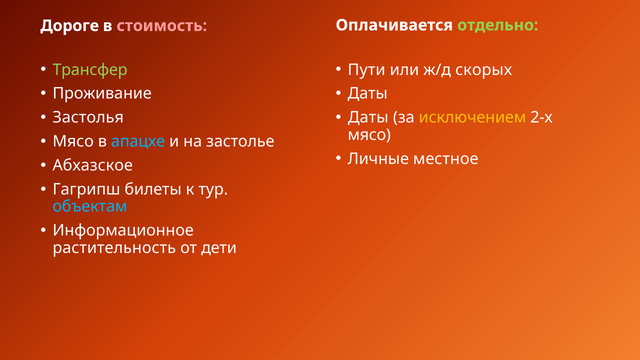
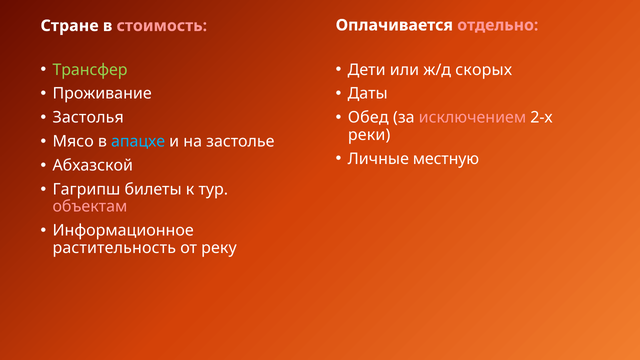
отдельно colour: light green -> pink
Дороге: Дороге -> Стране
Пути: Пути -> Дети
Даты at (368, 118): Даты -> Обед
исключением colour: yellow -> pink
мясо at (369, 135): мясо -> реки
местное: местное -> местную
Абхазское: Абхазское -> Абхазской
объектам colour: light blue -> pink
дети: дети -> реку
